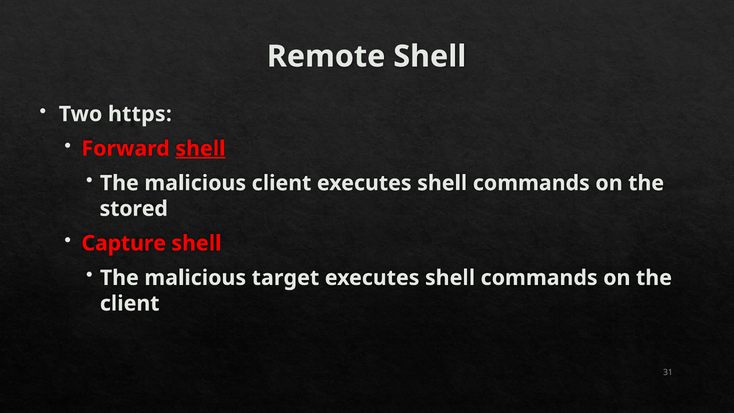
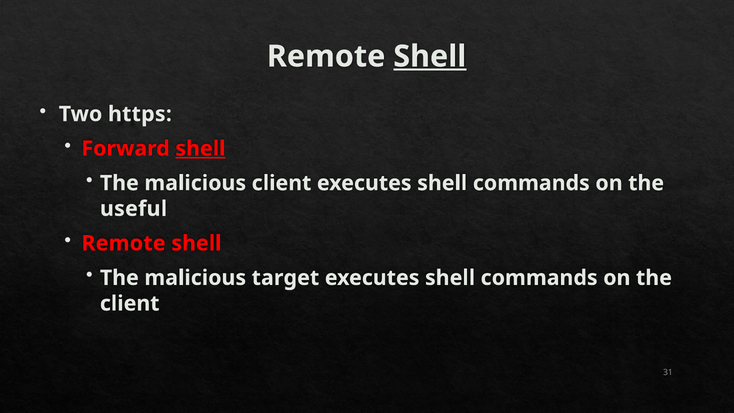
Shell at (430, 56) underline: none -> present
stored: stored -> useful
Capture at (124, 243): Capture -> Remote
